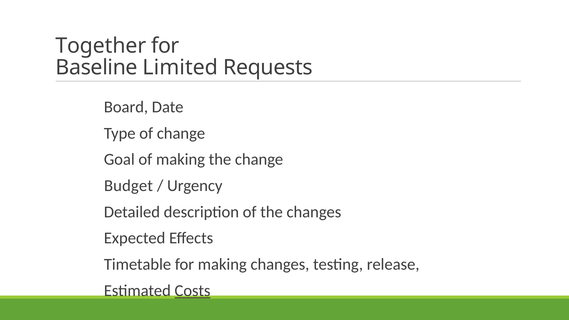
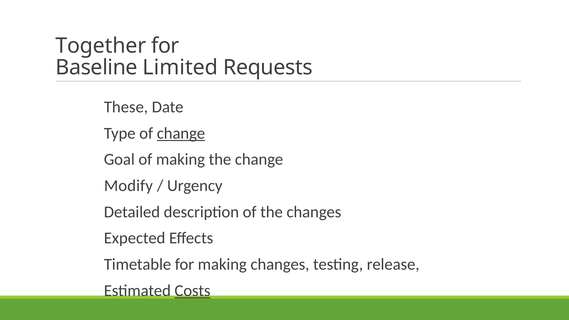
Board: Board -> These
change at (181, 133) underline: none -> present
Budget: Budget -> Modify
